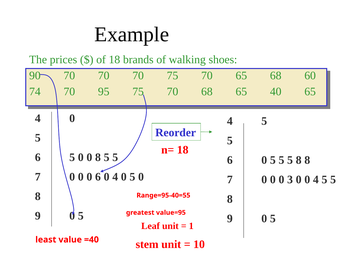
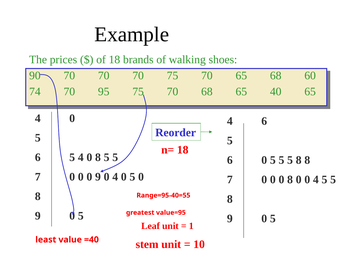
5 at (264, 121): 5 -> 6
6 5 0: 0 -> 4
0 6: 6 -> 9
0 0 3: 3 -> 8
